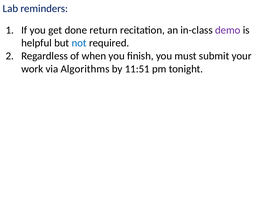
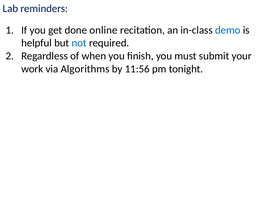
return: return -> online
demo colour: purple -> blue
11:51: 11:51 -> 11:56
